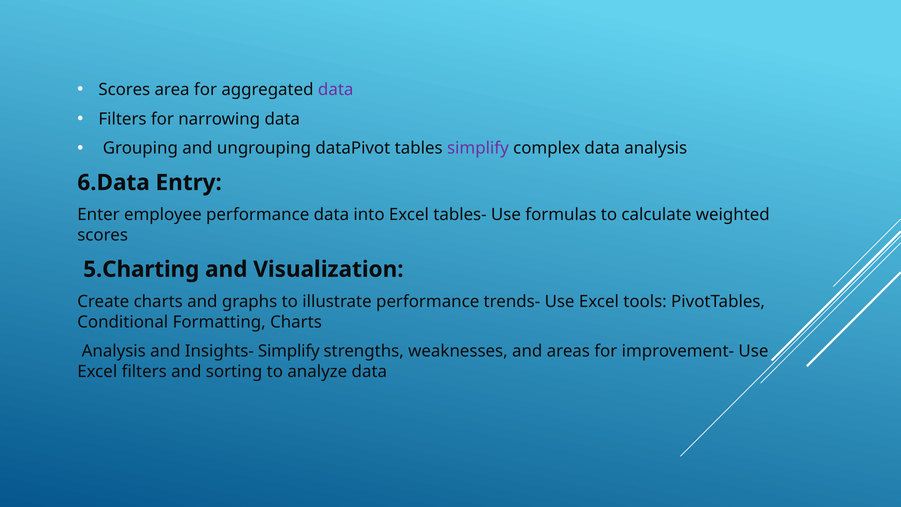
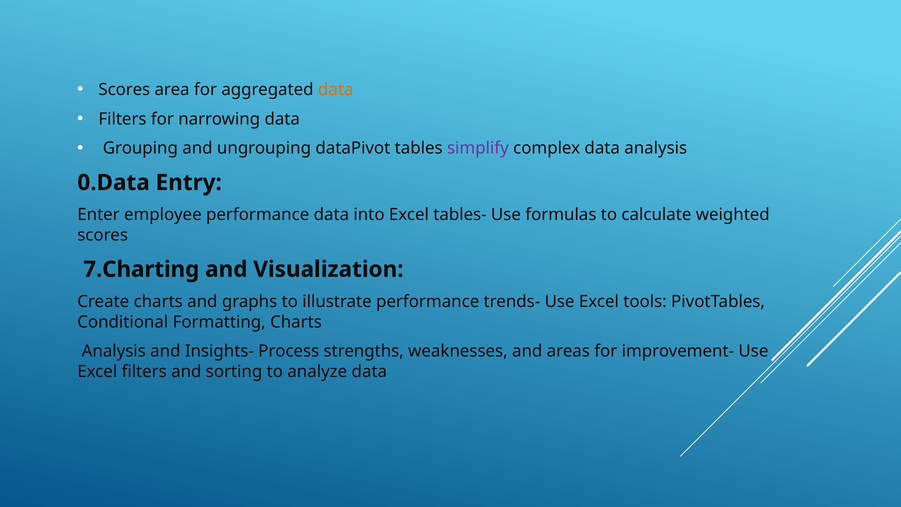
data at (336, 90) colour: purple -> orange
6.Data: 6.Data -> 0.Data
5.Charting: 5.Charting -> 7.Charting
Insights- Simplify: Simplify -> Process
